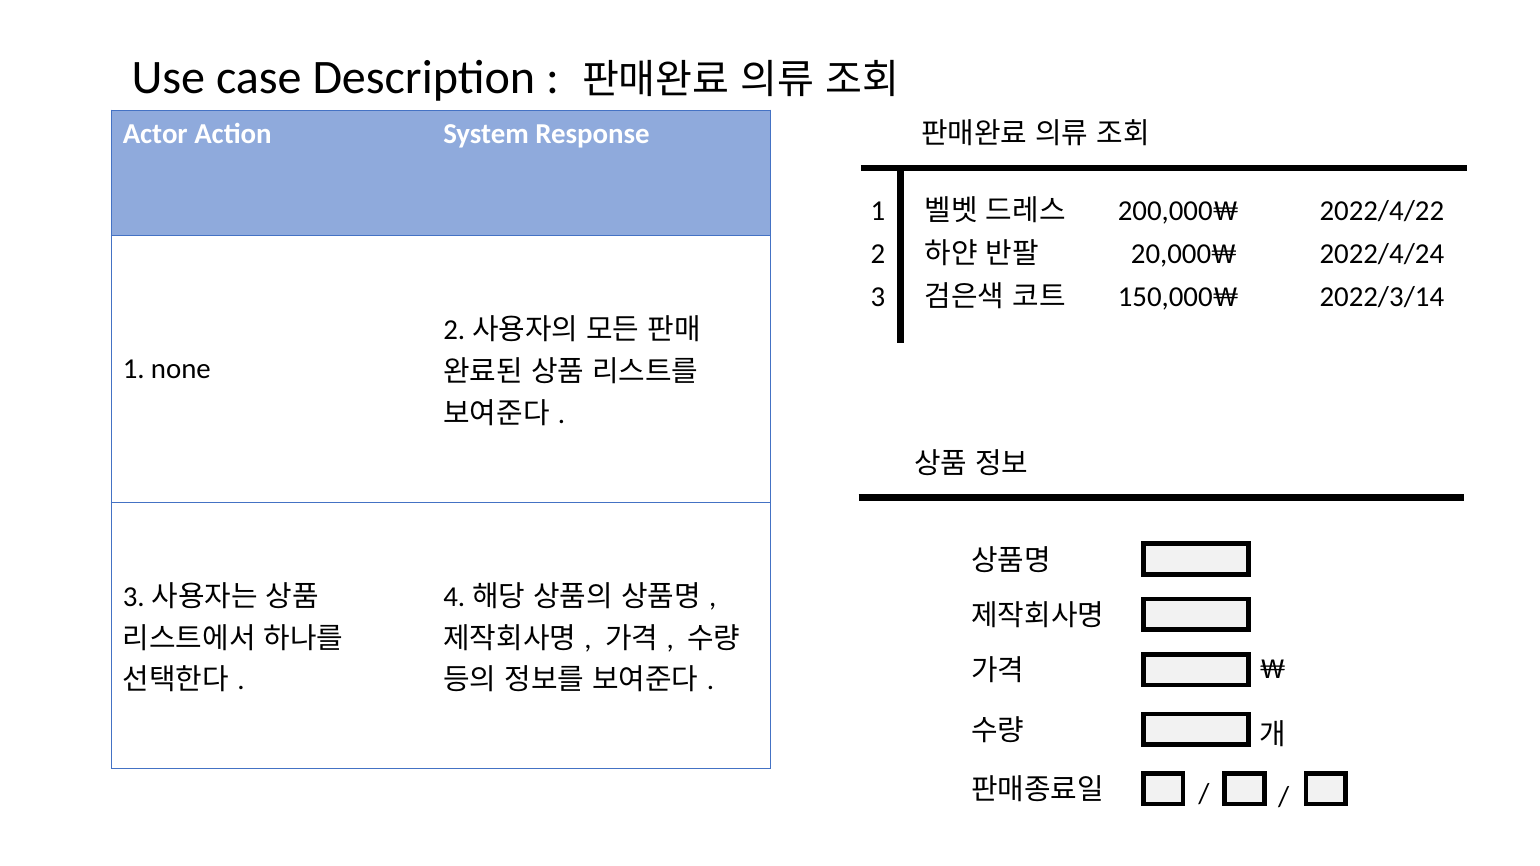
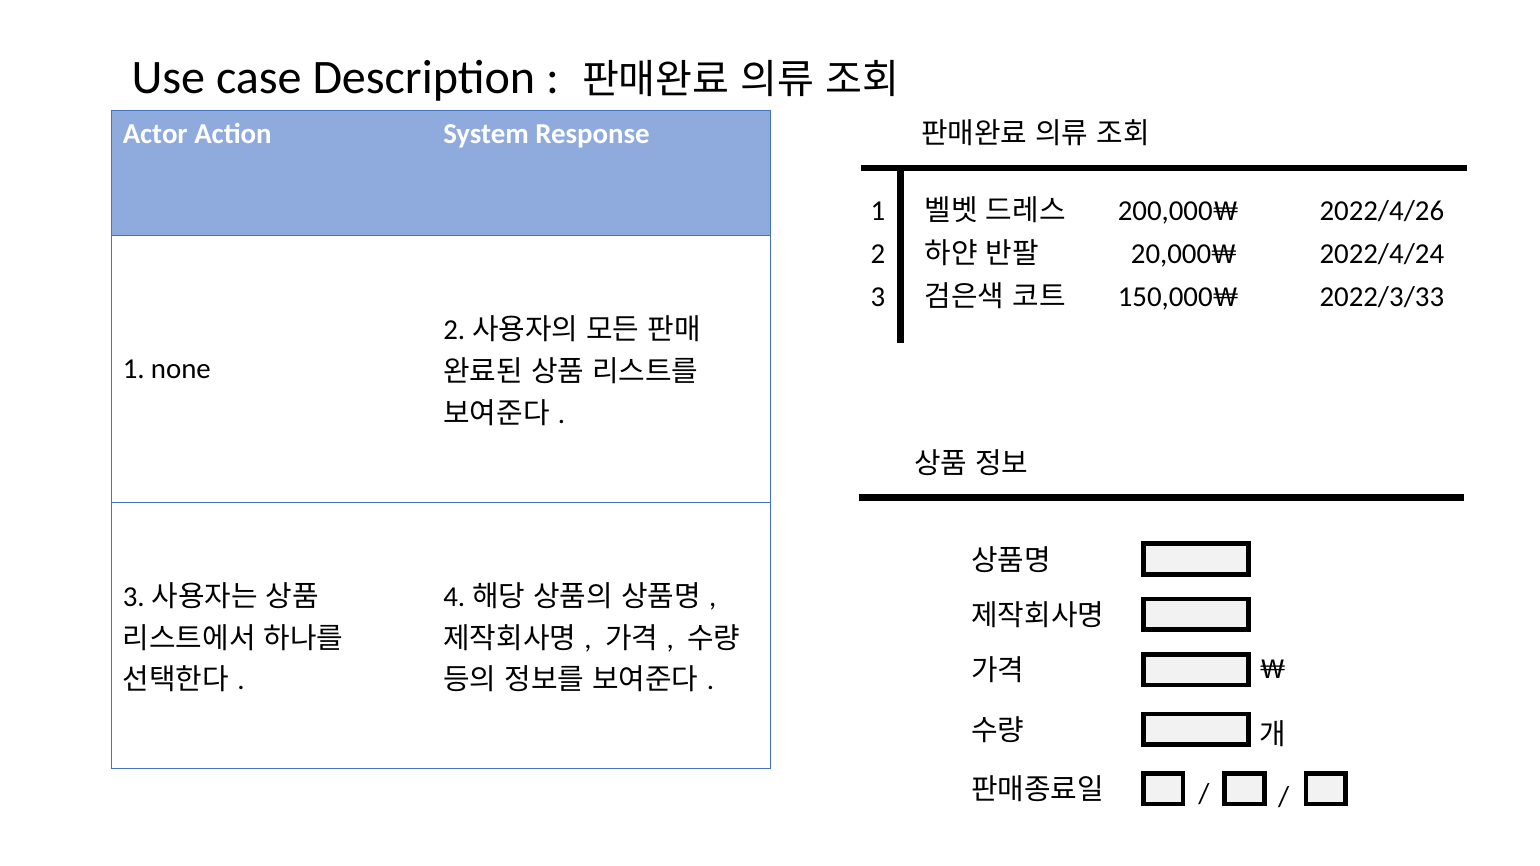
2022/4/22: 2022/4/22 -> 2022/4/26
2022/3/14: 2022/3/14 -> 2022/3/33
